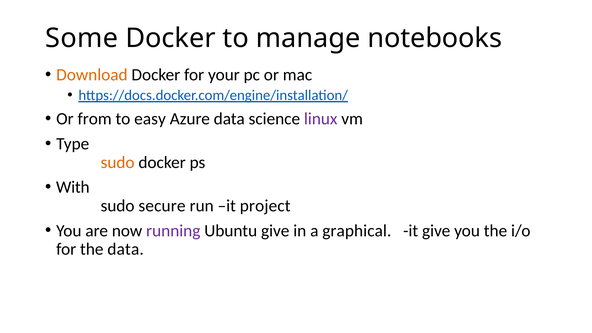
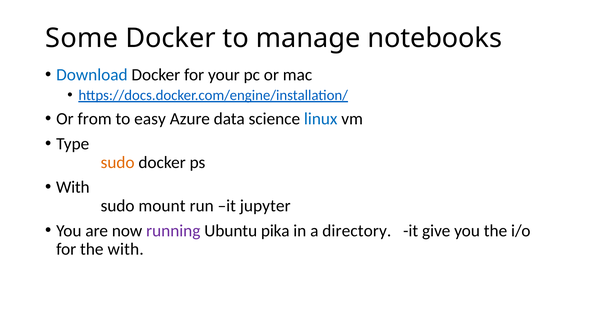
Download colour: orange -> blue
linux colour: purple -> blue
secure: secure -> mount
project: project -> jupyter
Ubuntu give: give -> pika
graphical: graphical -> directory
the data: data -> with
